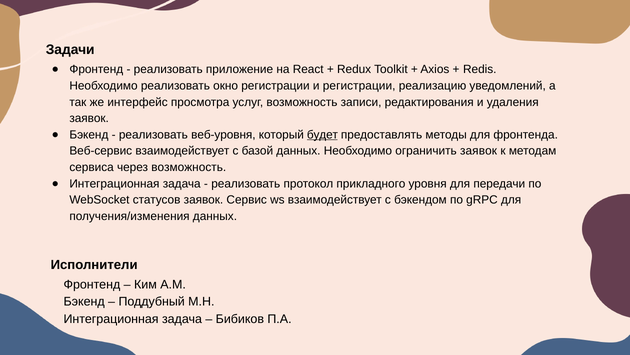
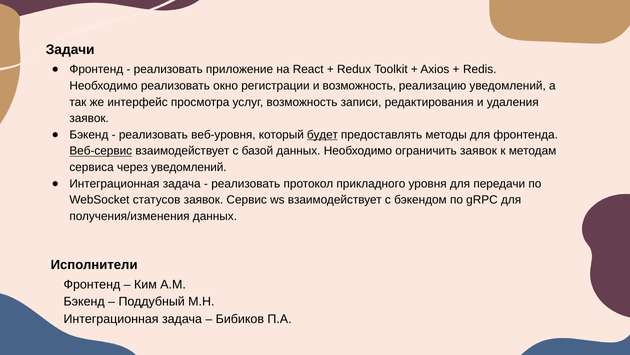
и регистрации: регистрации -> возможность
Веб-сервис underline: none -> present
через возможность: возможность -> уведомлений
